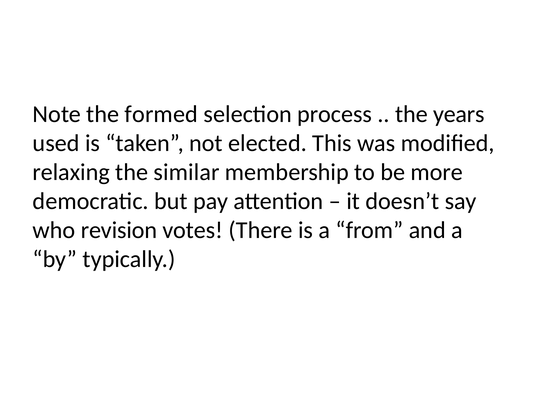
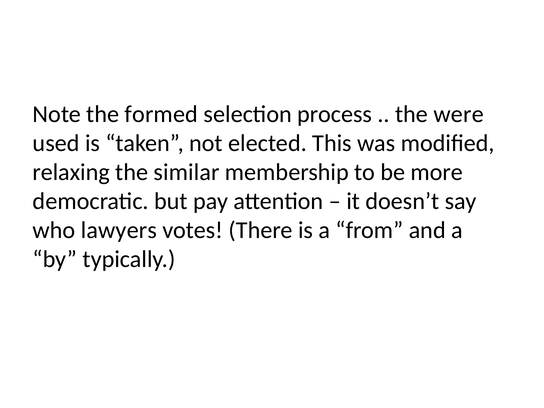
years: years -> were
revision: revision -> lawyers
